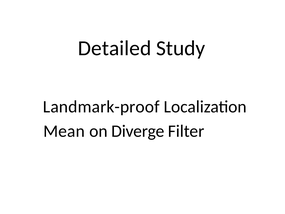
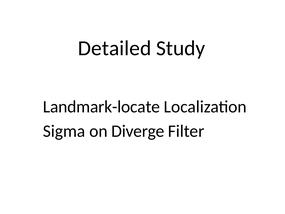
Landmark-proof: Landmark-proof -> Landmark-locate
Mean: Mean -> Sigma
